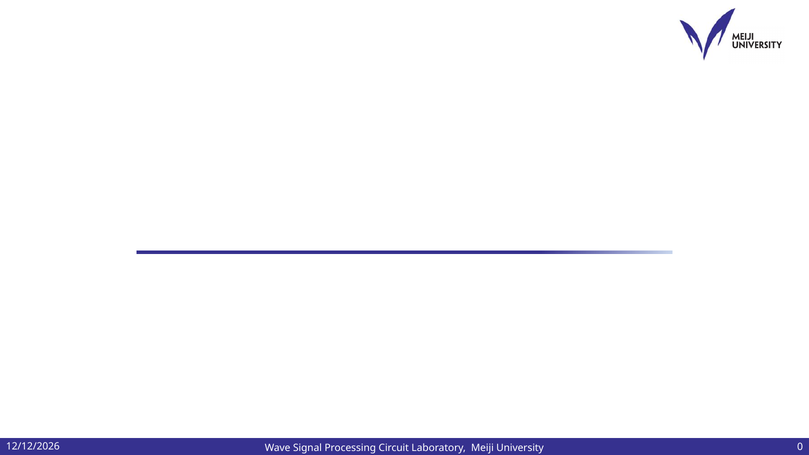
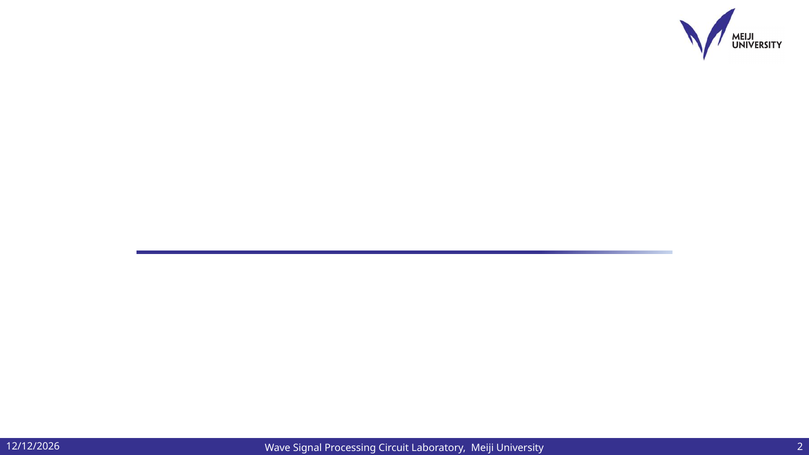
0: 0 -> 2
